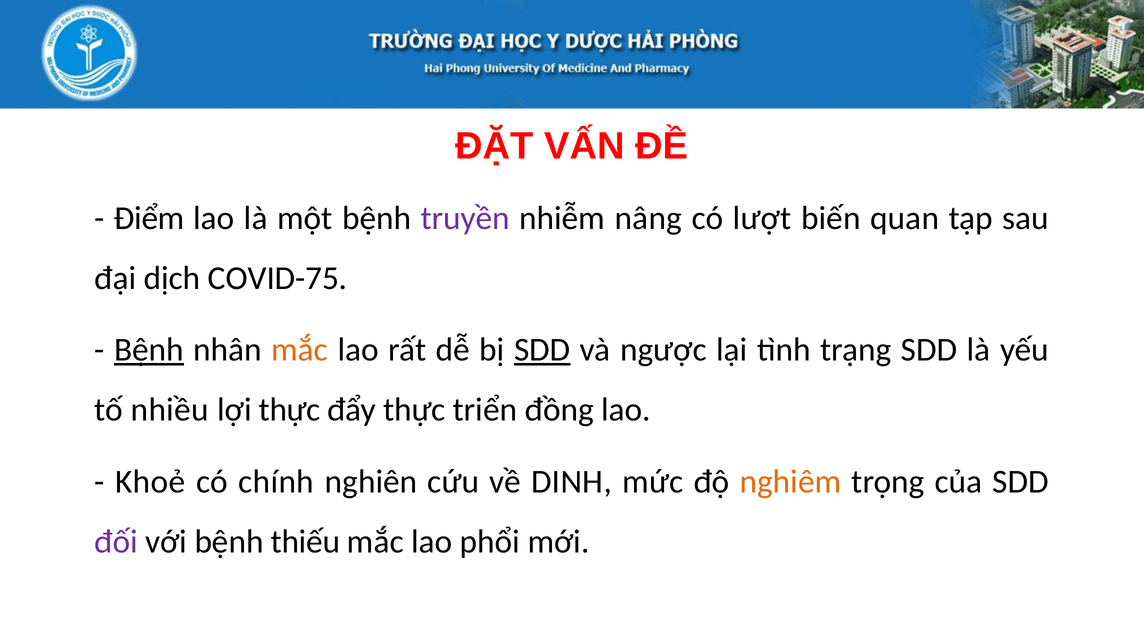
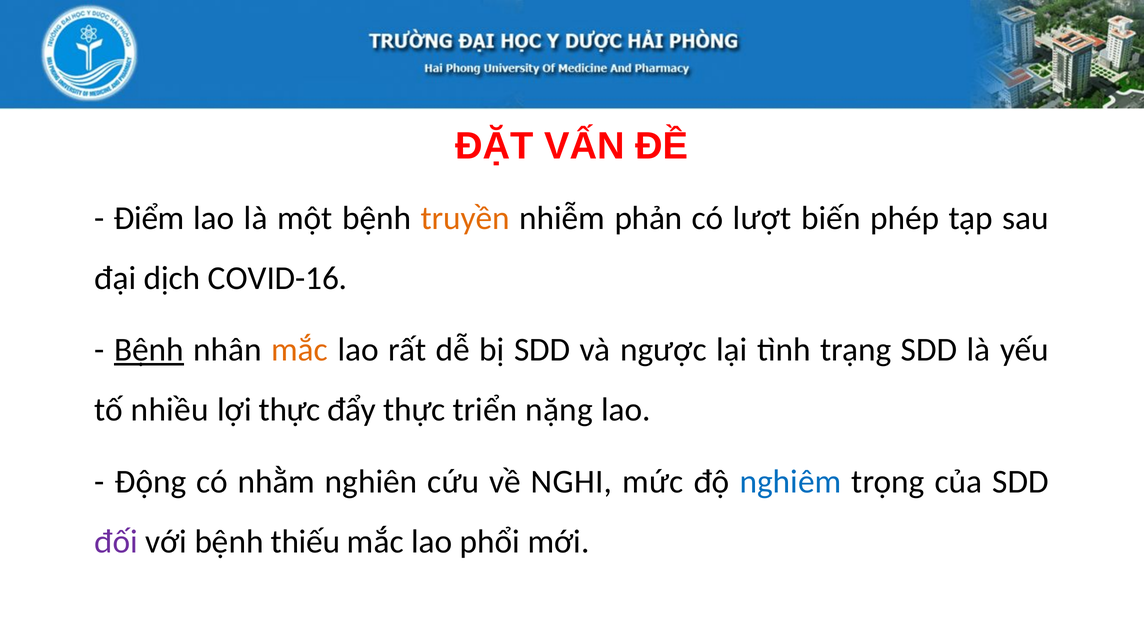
truyền colour: purple -> orange
nâng: nâng -> phản
quan: quan -> phép
COVID-75: COVID-75 -> COVID-16
SDD at (542, 350) underline: present -> none
đồng: đồng -> nặng
Khoẻ: Khoẻ -> Động
chính: chính -> nhằm
DINH: DINH -> NGHI
nghiêm colour: orange -> blue
